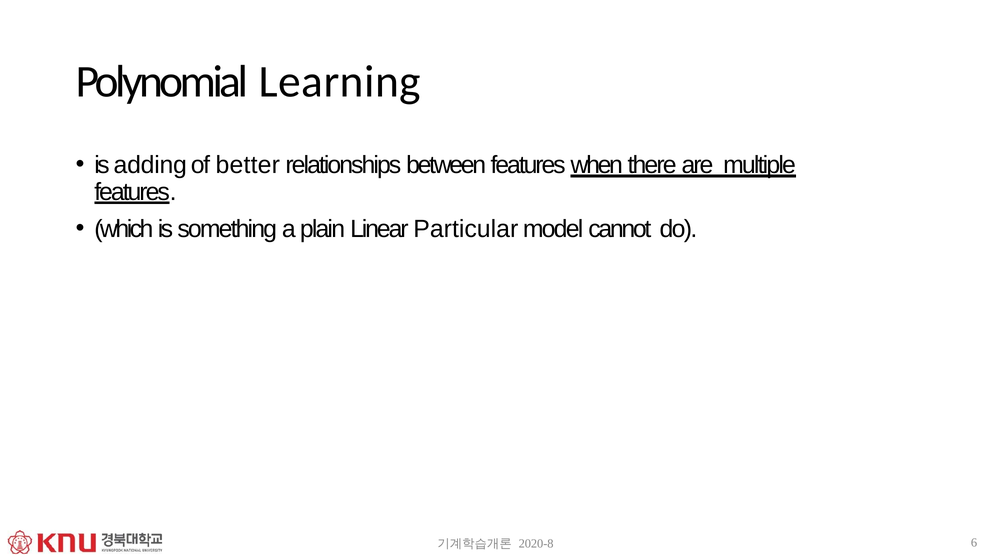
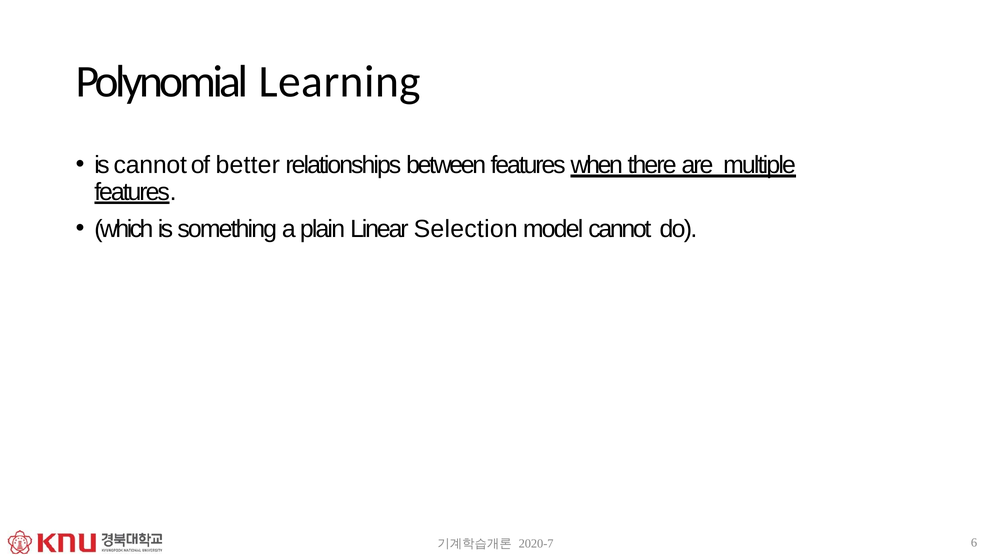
is adding: adding -> cannot
Particular: Particular -> Selection
2020-8: 2020-8 -> 2020-7
